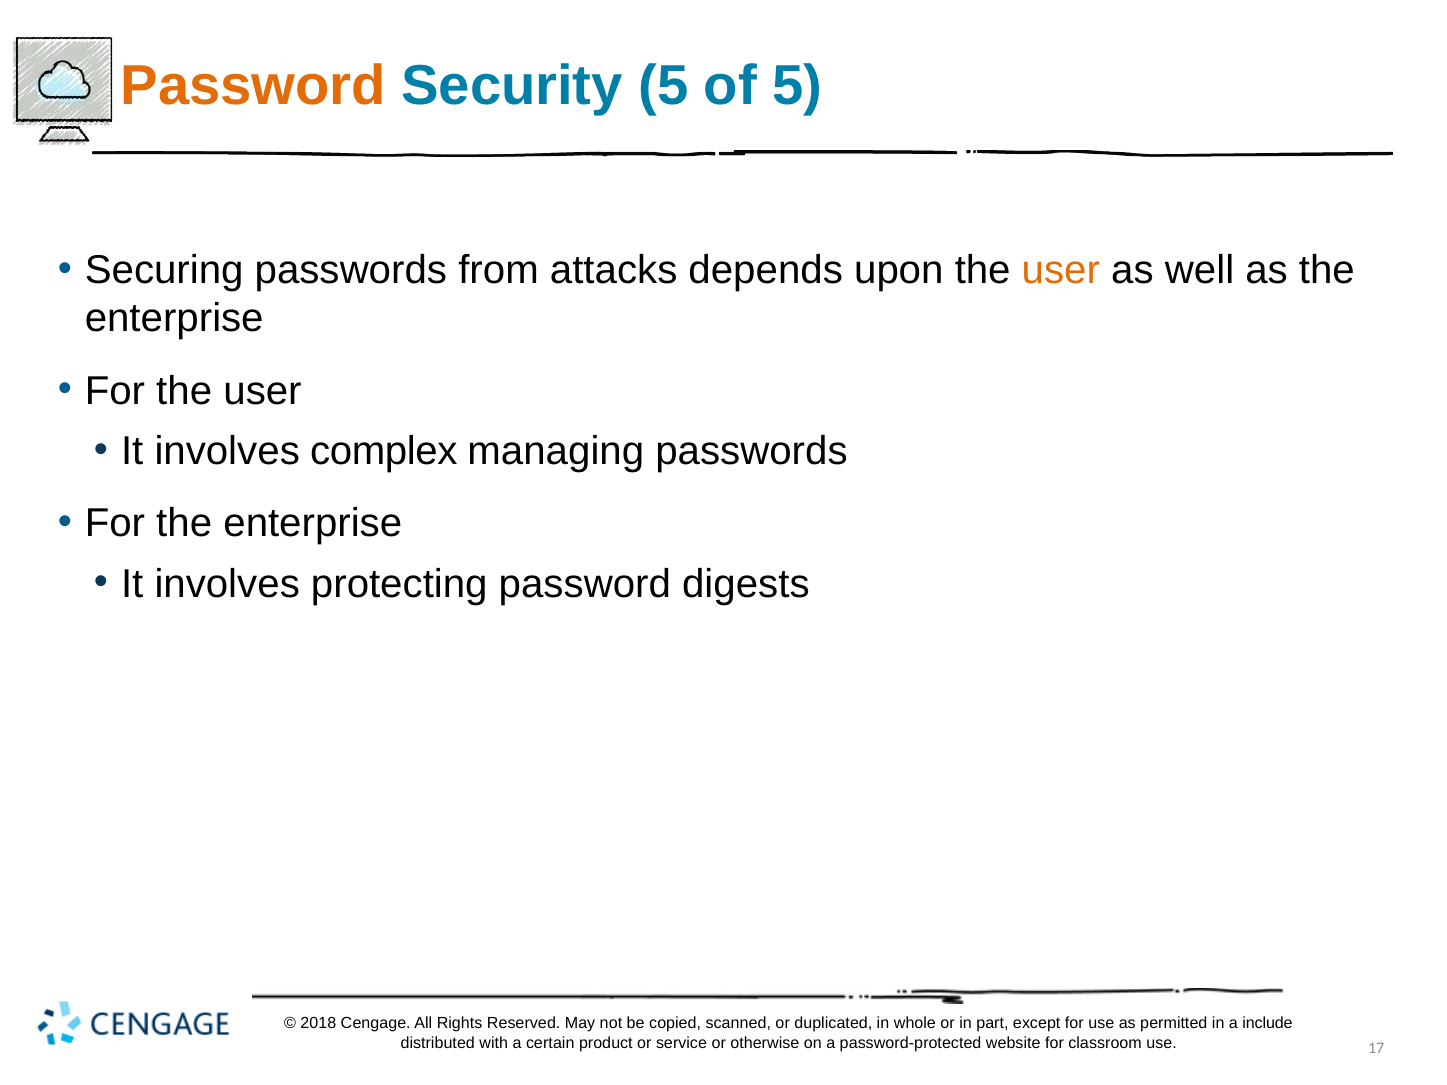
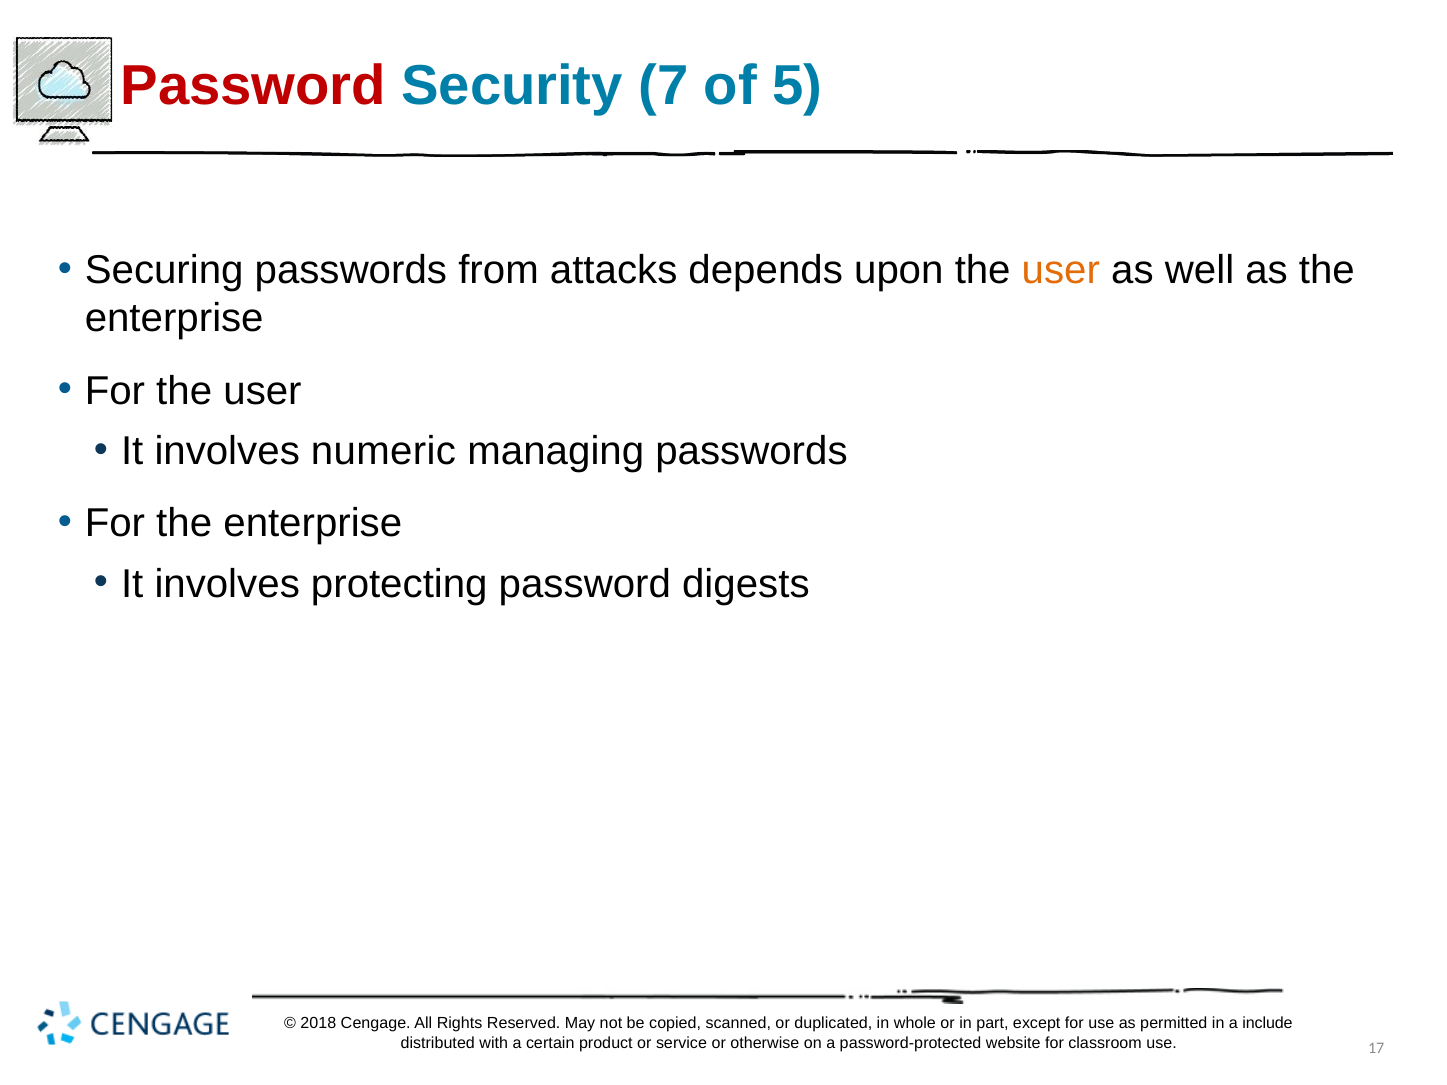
Password at (253, 86) colour: orange -> red
Security 5: 5 -> 7
complex: complex -> numeric
